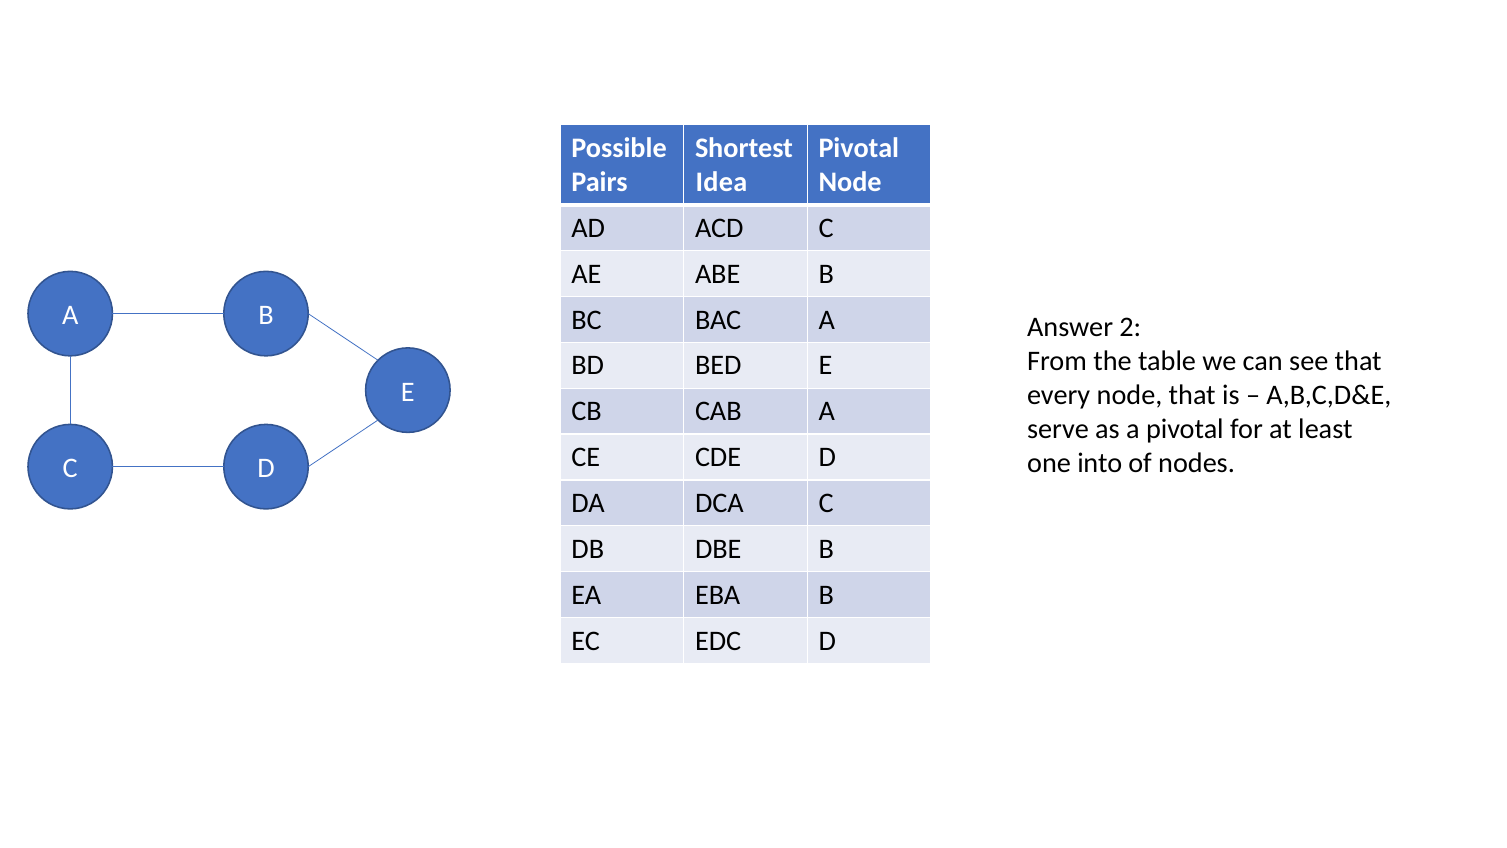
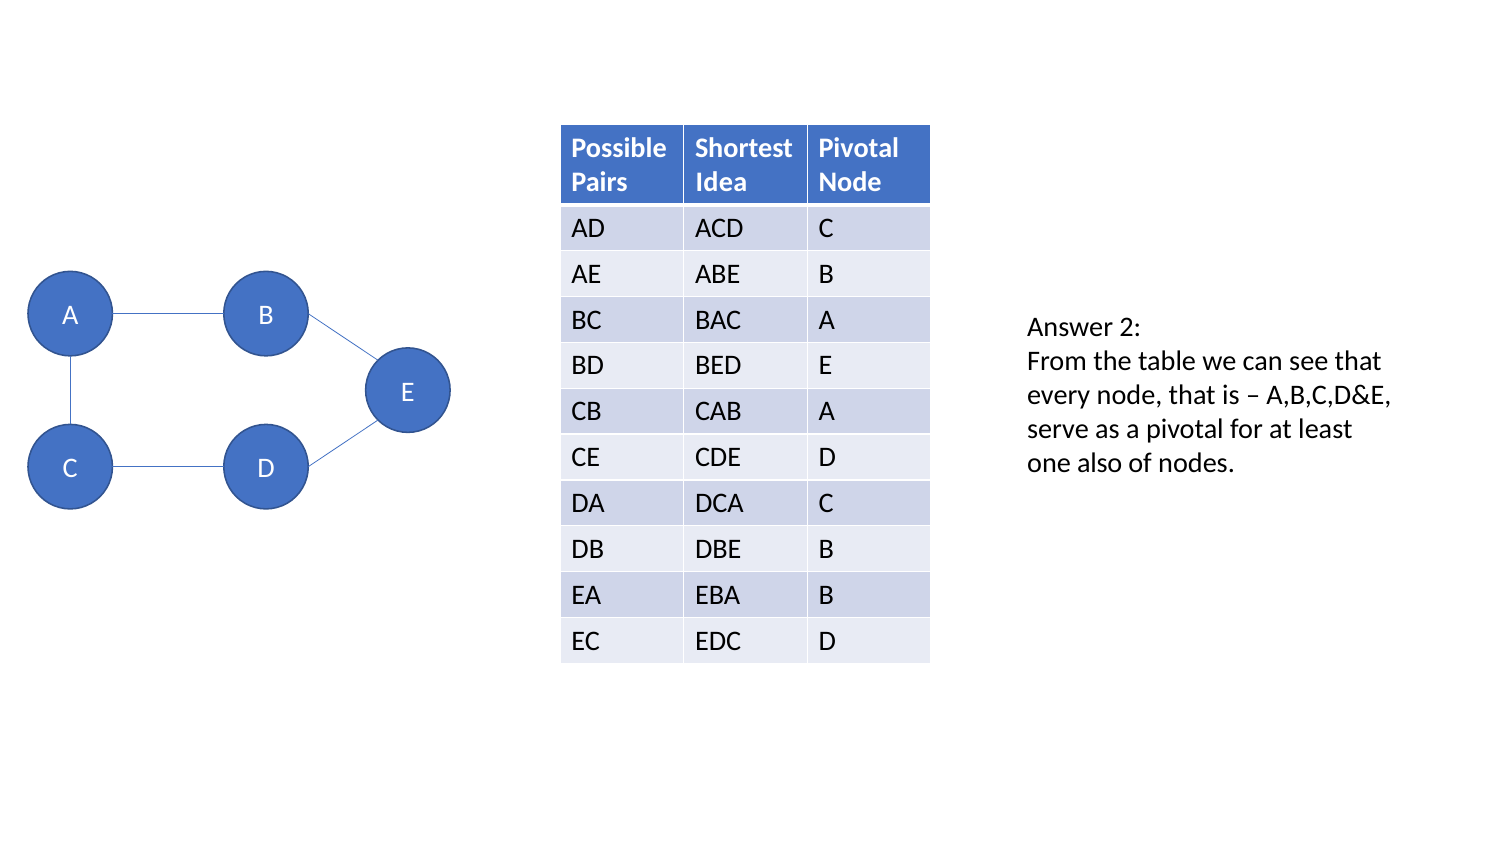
into: into -> also
